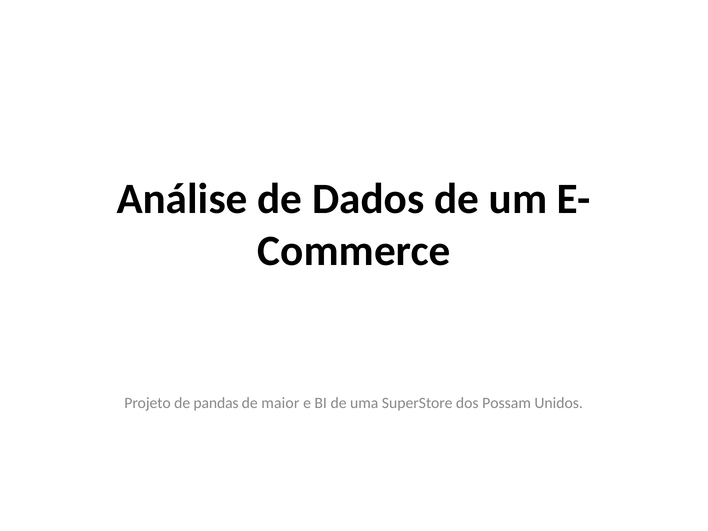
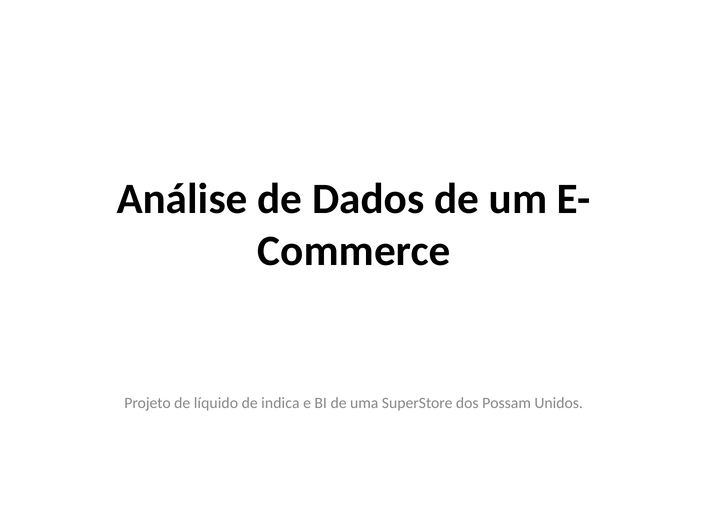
pandas: pandas -> líquido
maior: maior -> indica
